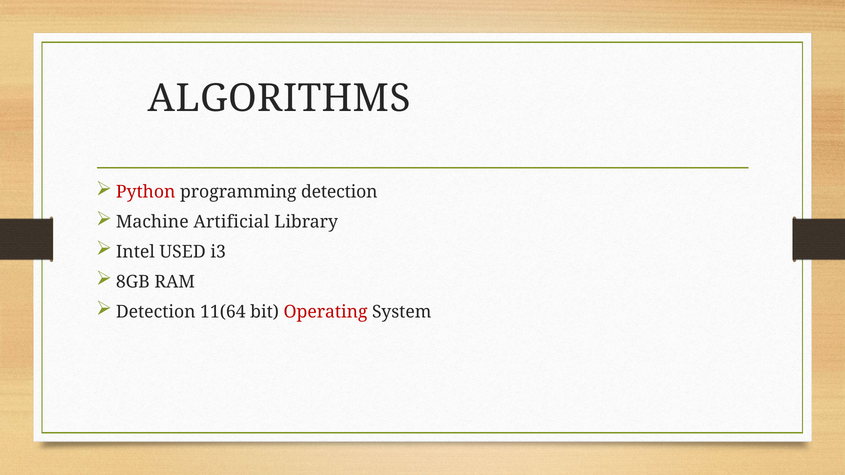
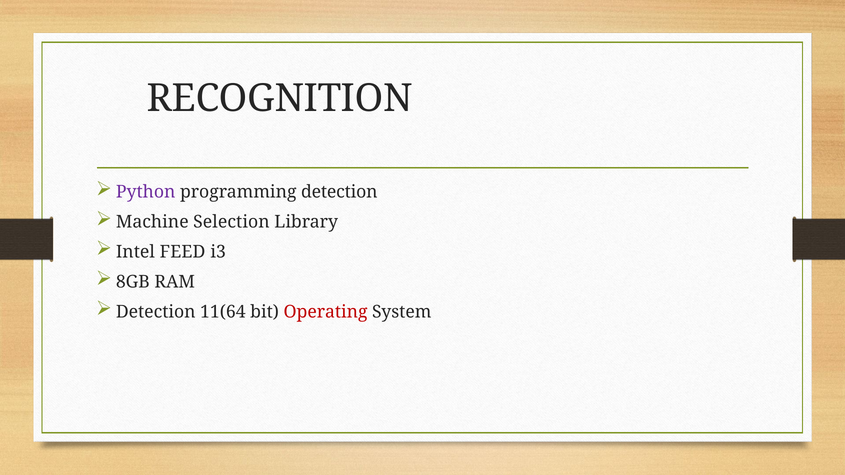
ALGORITHMS: ALGORITHMS -> RECOGNITION
Python colour: red -> purple
Artificial: Artificial -> Selection
USED: USED -> FEED
